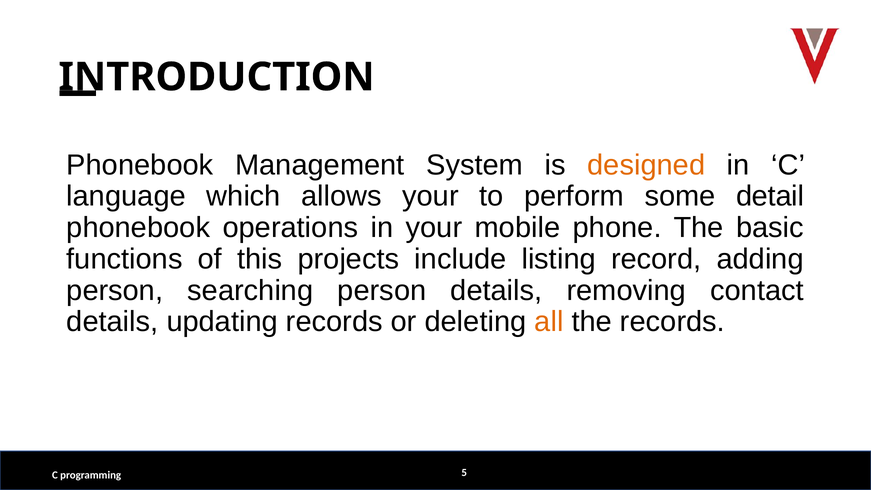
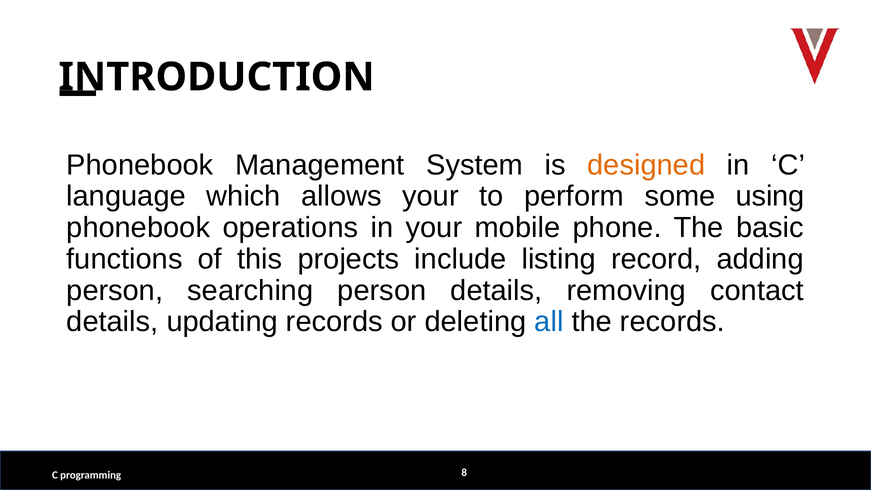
detail: detail -> using
all colour: orange -> blue
5: 5 -> 8
